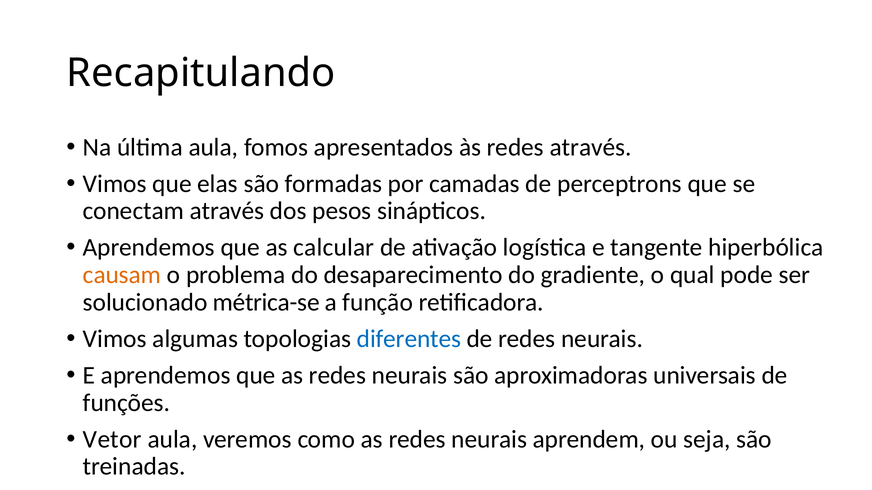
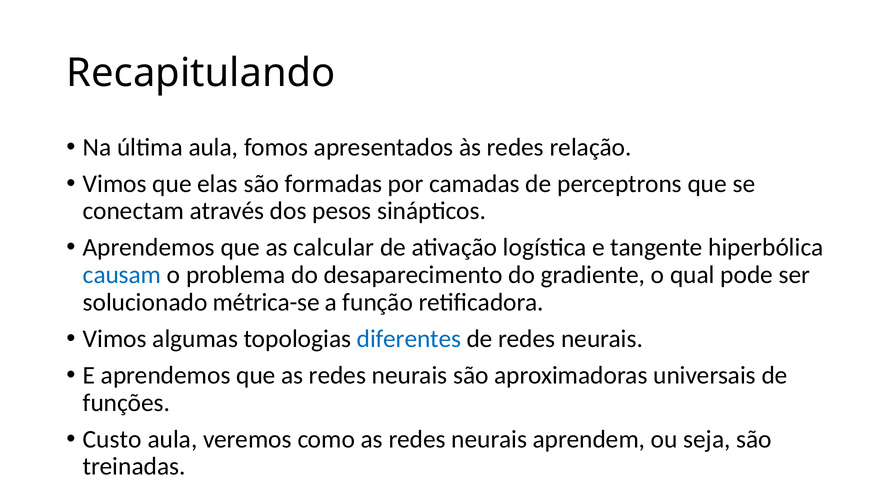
redes através: através -> relação
causam colour: orange -> blue
Vetor: Vetor -> Custo
